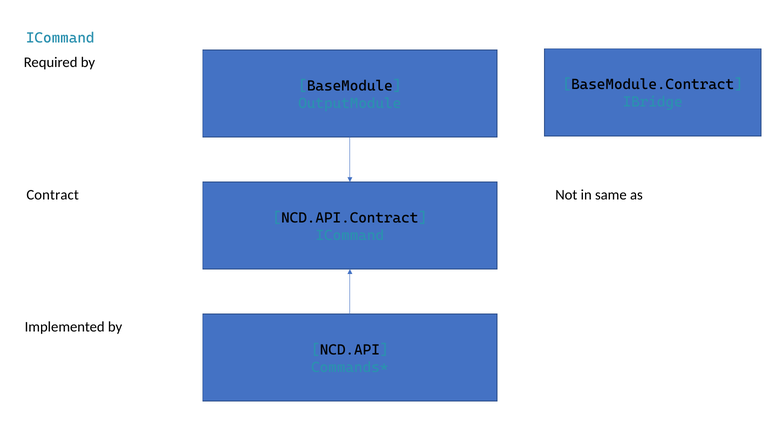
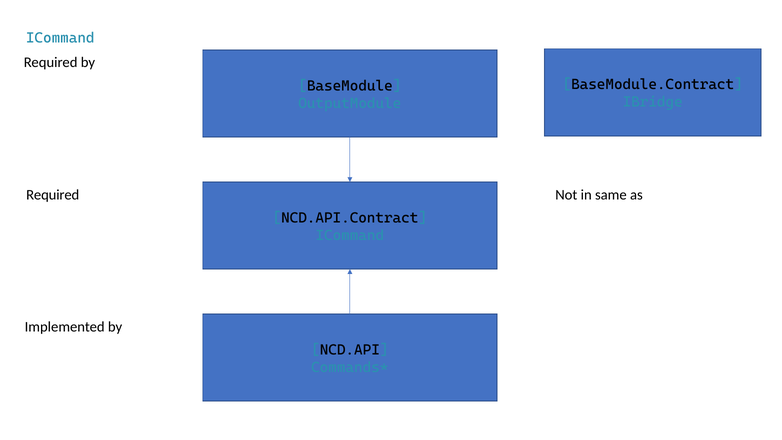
Contract at (53, 195): Contract -> Required
